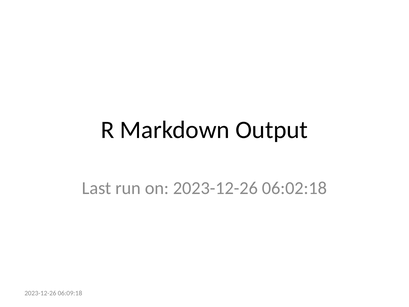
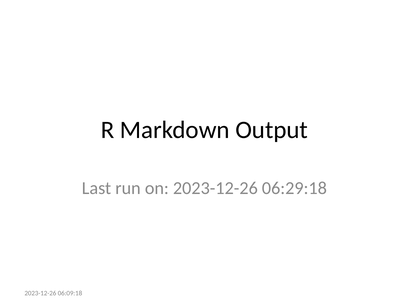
06:02:18: 06:02:18 -> 06:29:18
